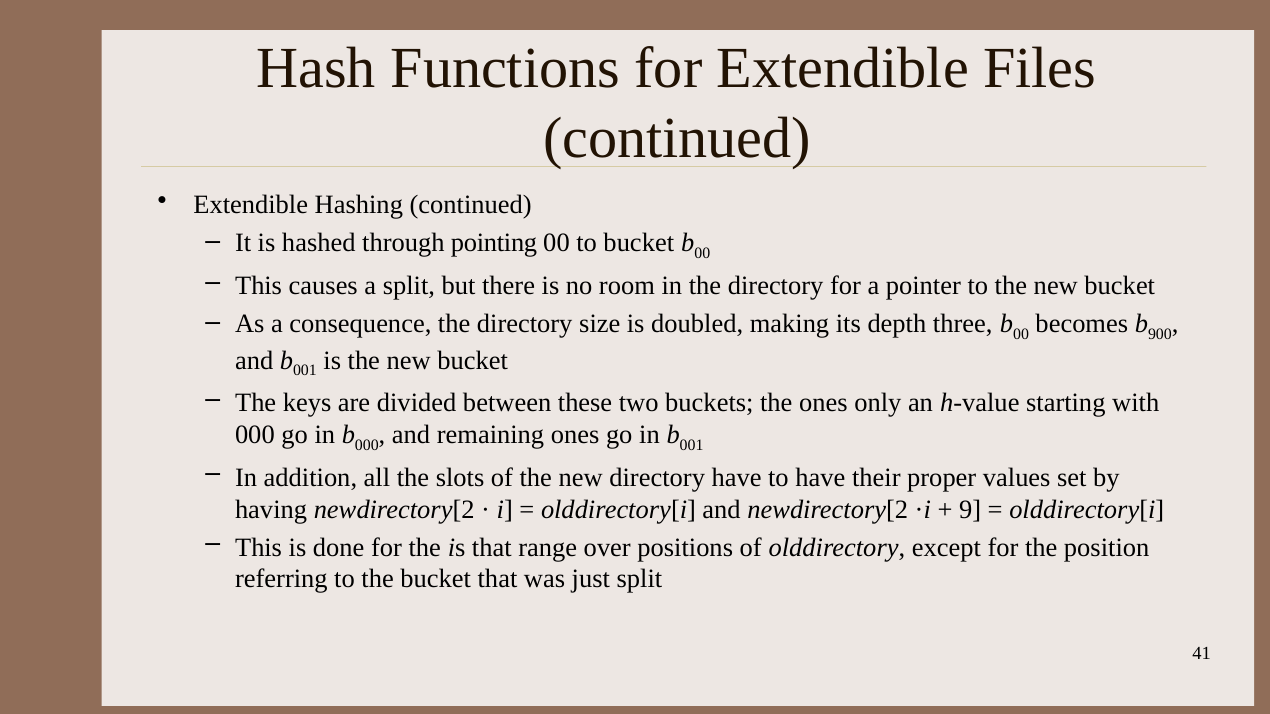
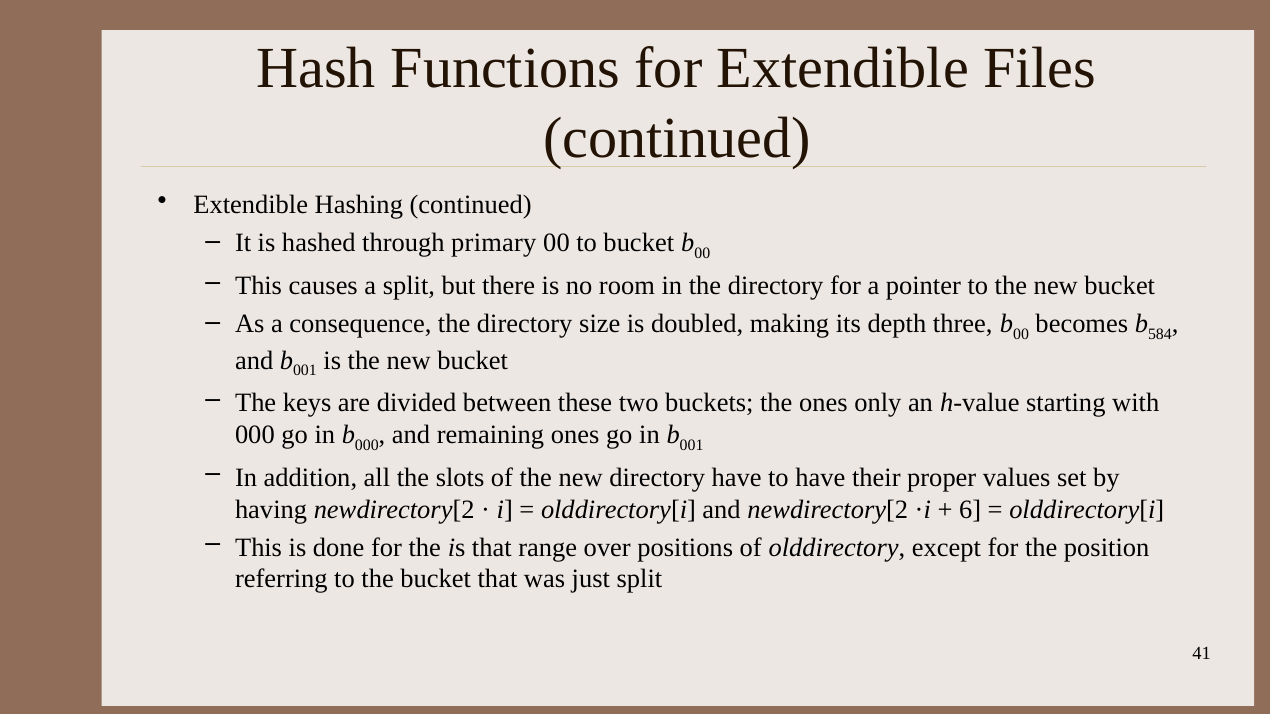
pointing: pointing -> primary
900: 900 -> 584
9: 9 -> 6
